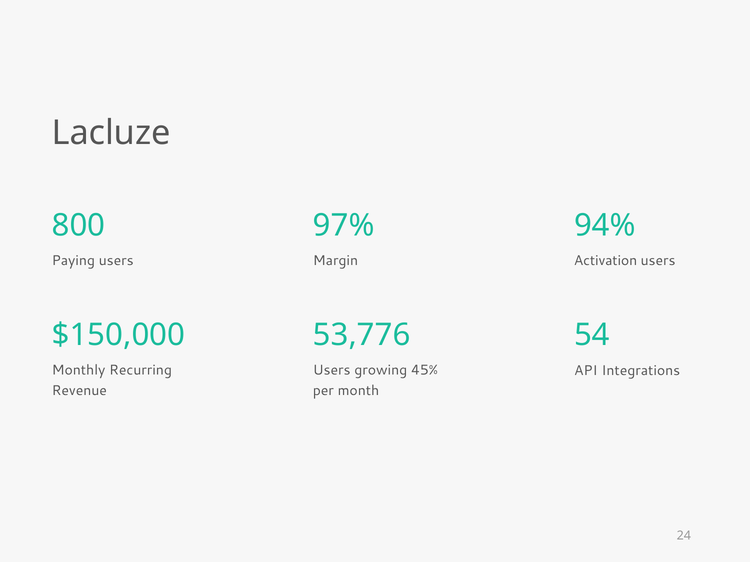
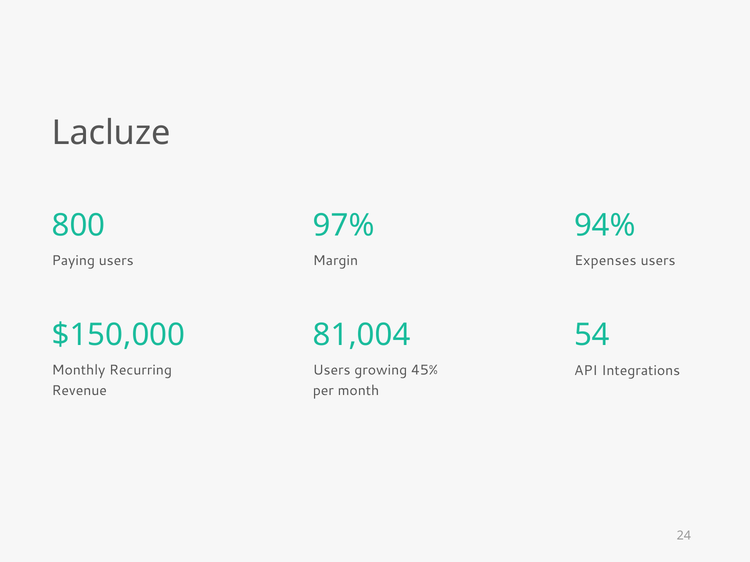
Activation: Activation -> Expenses
53,776: 53,776 -> 81,004
